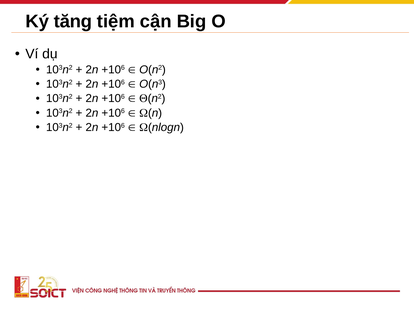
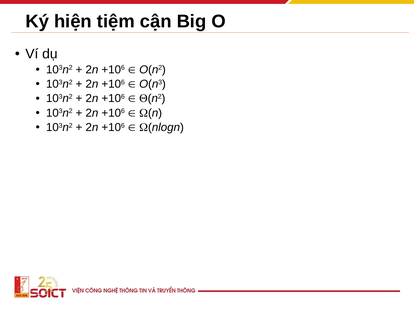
tăng: tăng -> hiện
